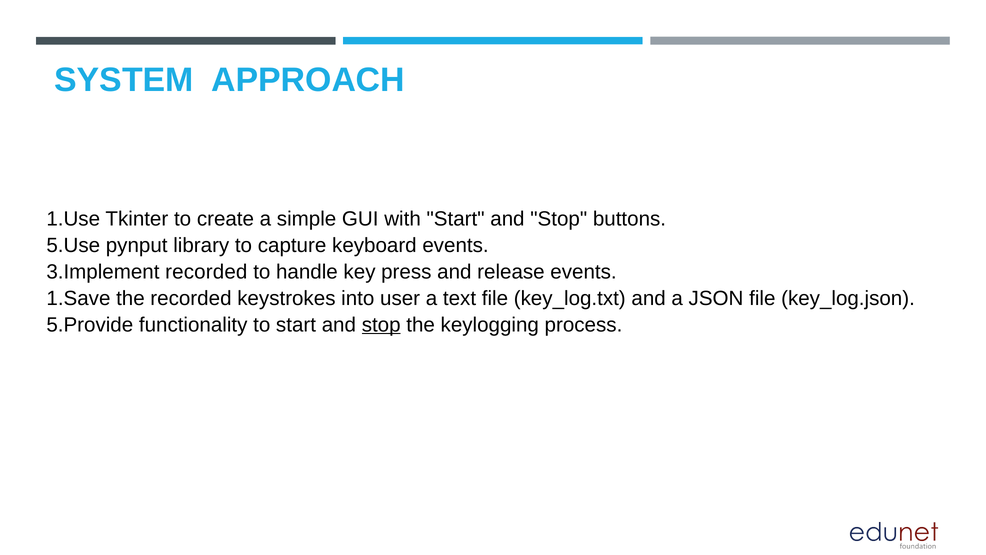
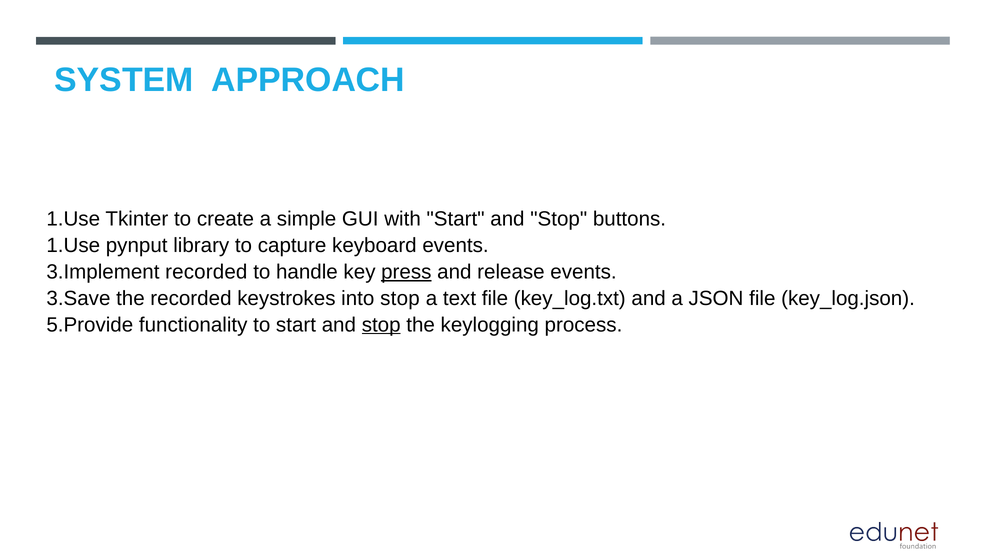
5.Use at (73, 245): 5.Use -> 1.Use
press underline: none -> present
1.Save: 1.Save -> 3.Save
into user: user -> stop
